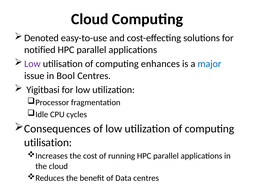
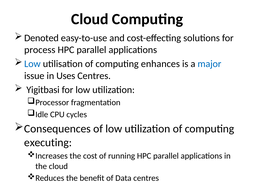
notified: notified -> process
Low at (32, 64) colour: purple -> blue
Bool: Bool -> Uses
utilisation at (48, 142): utilisation -> executing
